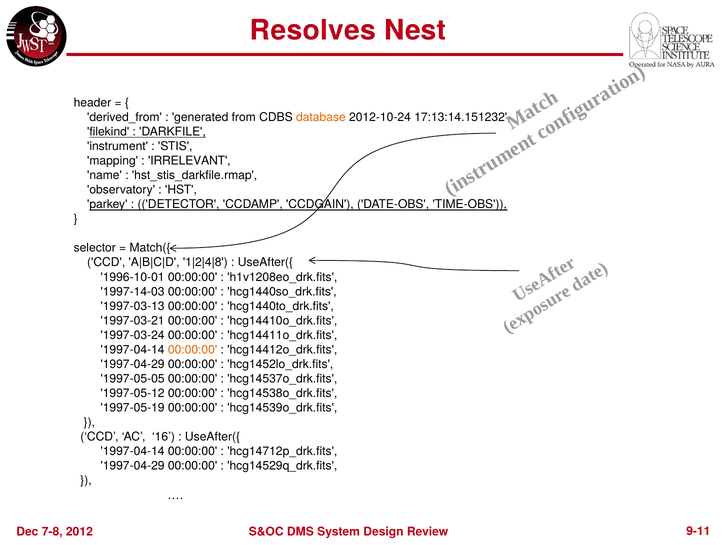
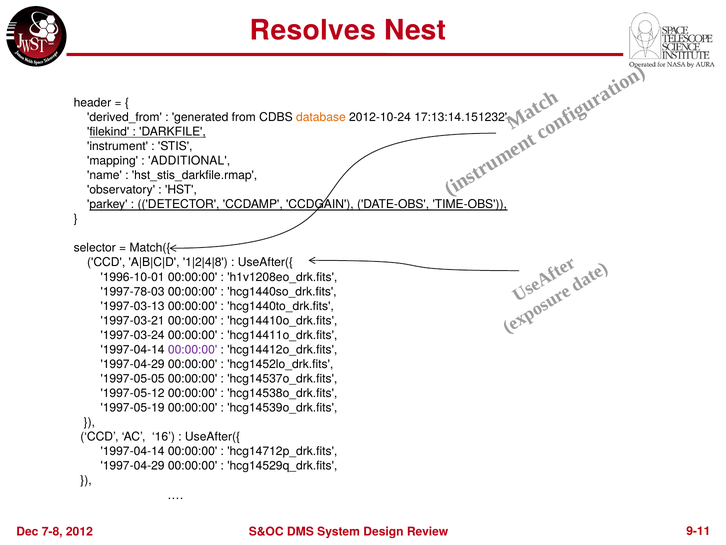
IRRELEVANT: IRRELEVANT -> ADDITIONAL
1997-14-03: 1997-14-03 -> 1997-78-03
00:00:00 at (193, 349) colour: orange -> purple
